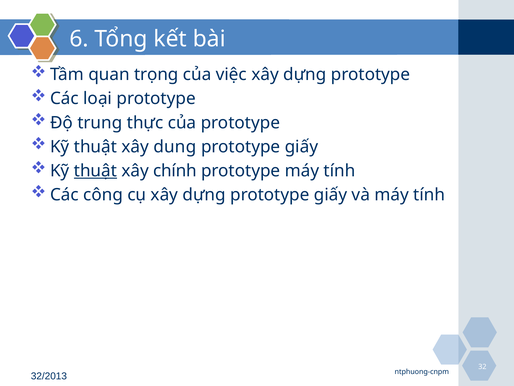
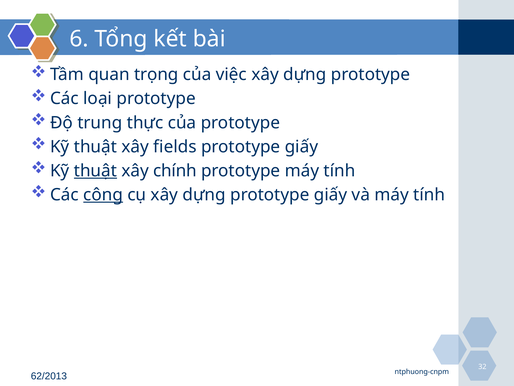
dung: dung -> fields
công underline: none -> present
32/2013: 32/2013 -> 62/2013
